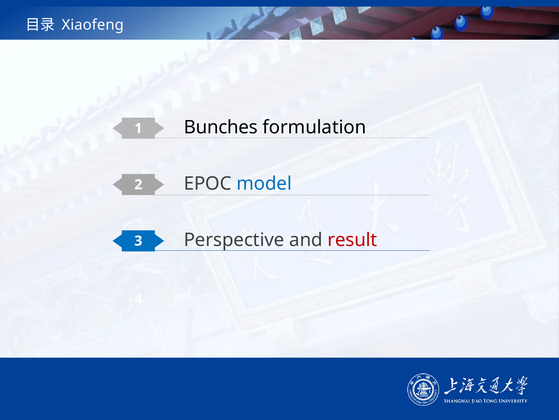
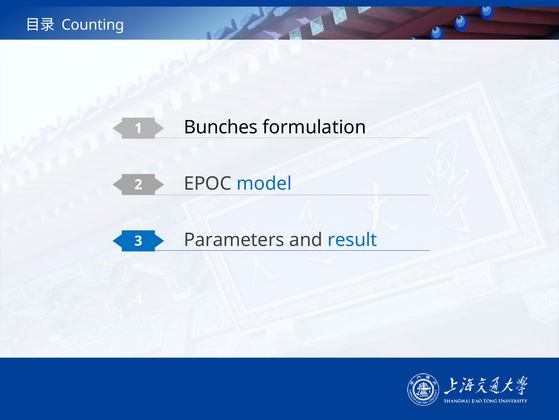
Xiaofeng: Xiaofeng -> Counting
Perspective: Perspective -> Parameters
result colour: red -> blue
